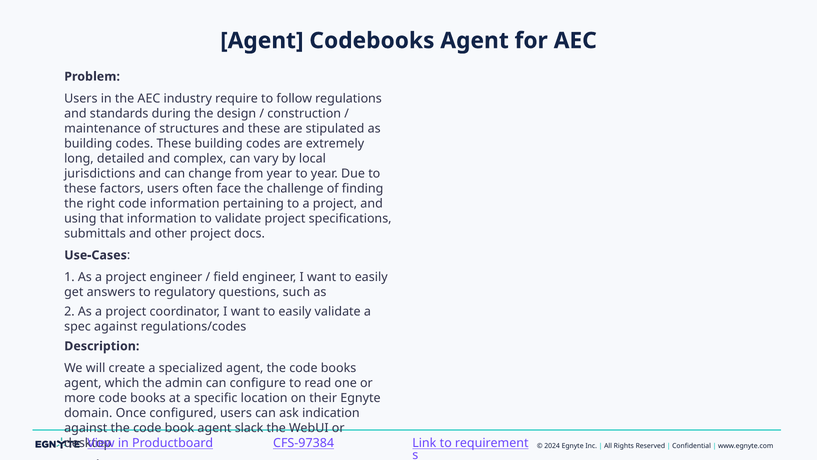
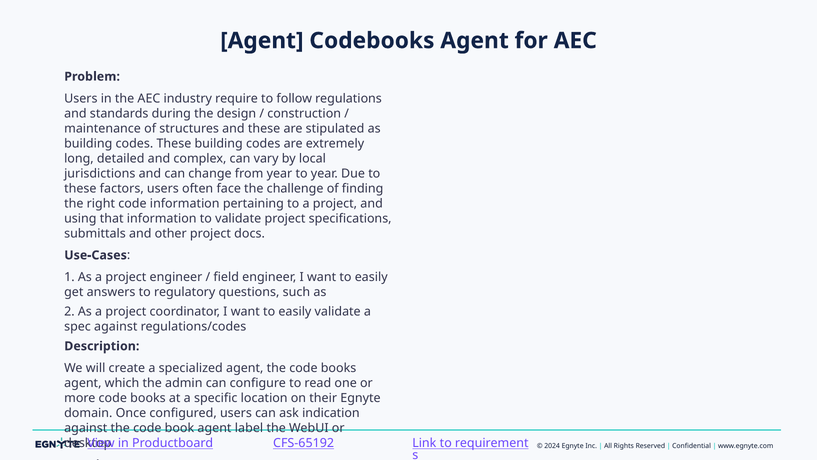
slack: slack -> label
CFS-97384: CFS-97384 -> CFS-65192
